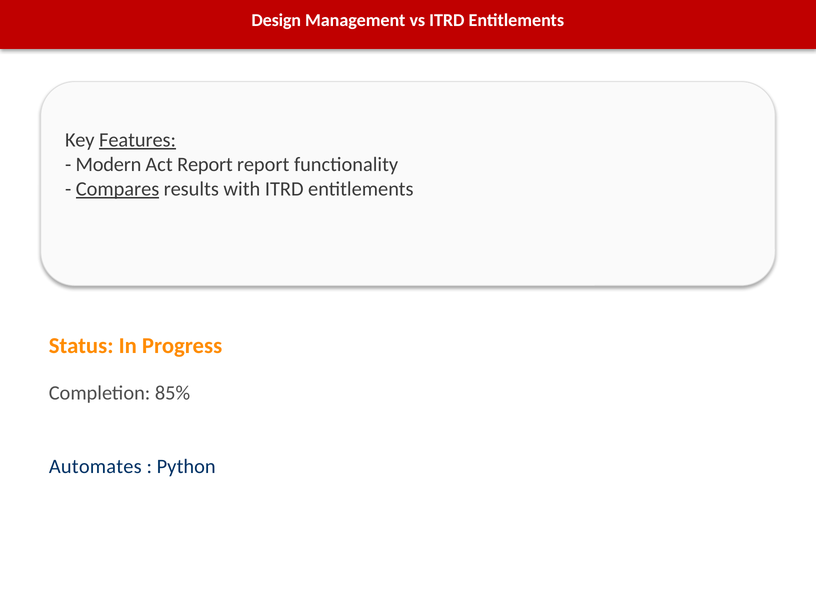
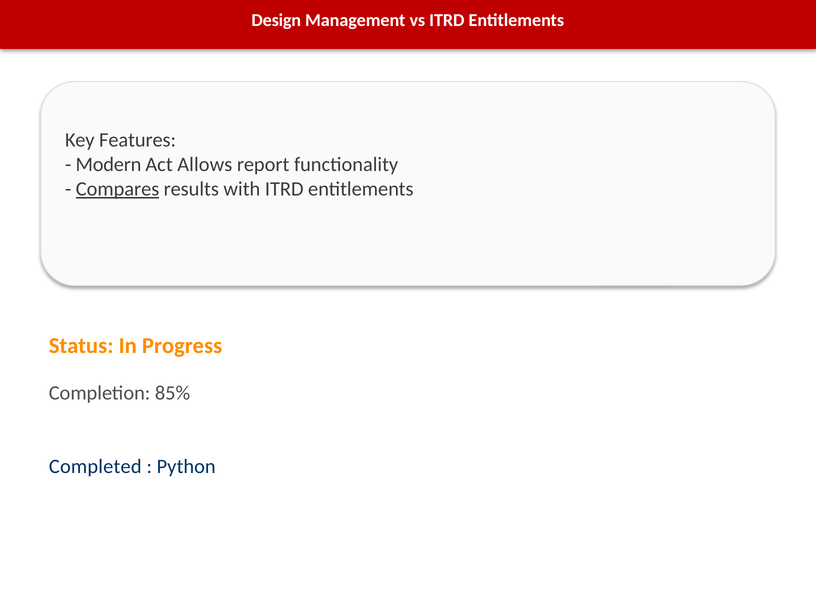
Features underline: present -> none
Act Report: Report -> Allows
Automates: Automates -> Completed
